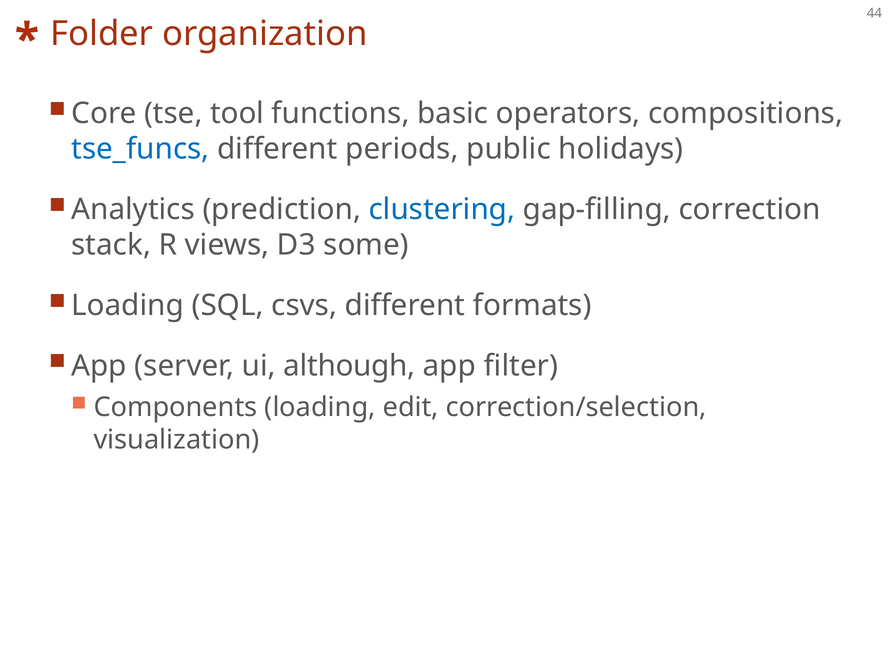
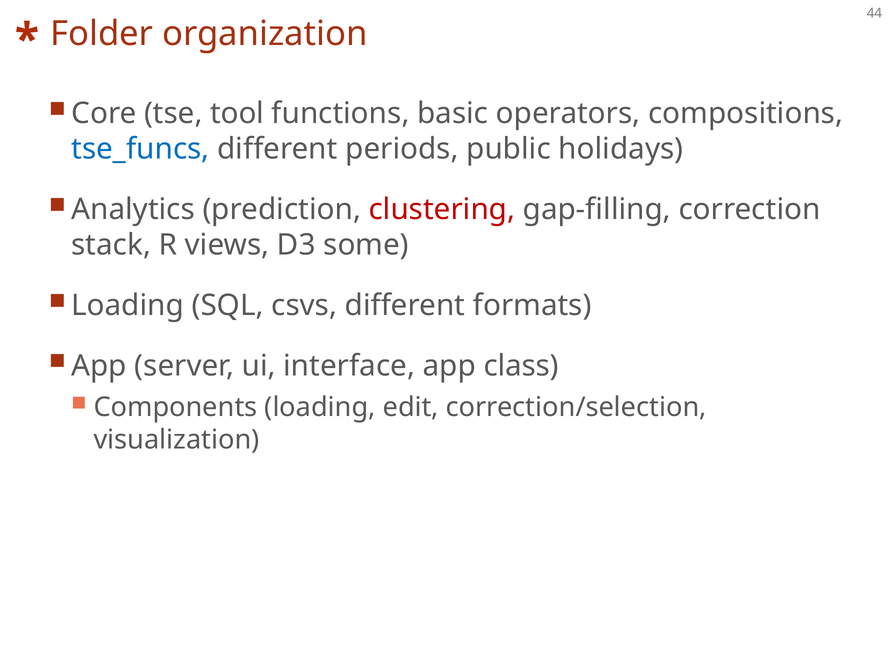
clustering colour: blue -> red
although: although -> interface
filter: filter -> class
